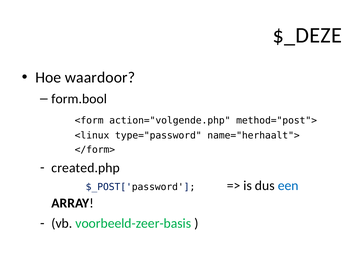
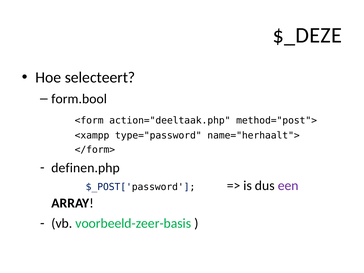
waardoor: waardoor -> selecteert
action="volgende.php: action="volgende.php -> action="deeltaak.php
<linux: <linux -> <xampp
created.php: created.php -> definen.php
een colour: blue -> purple
